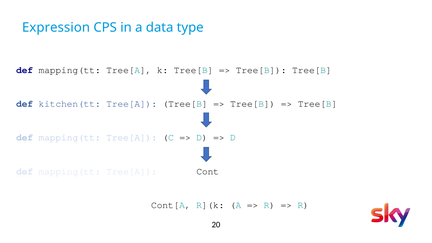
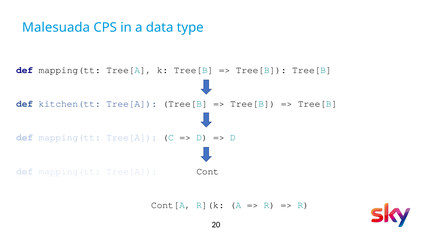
Expression: Expression -> Malesuada
